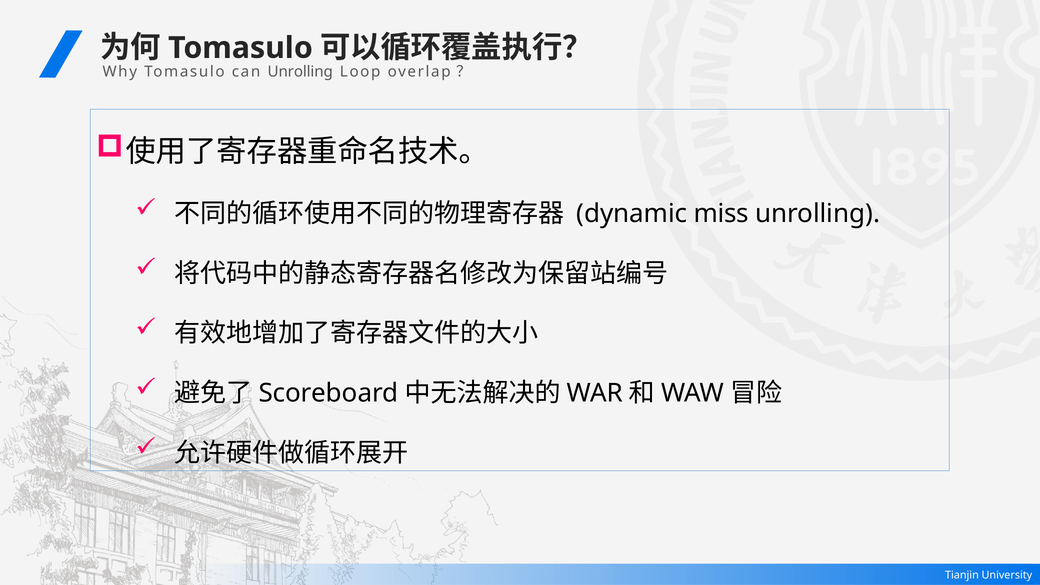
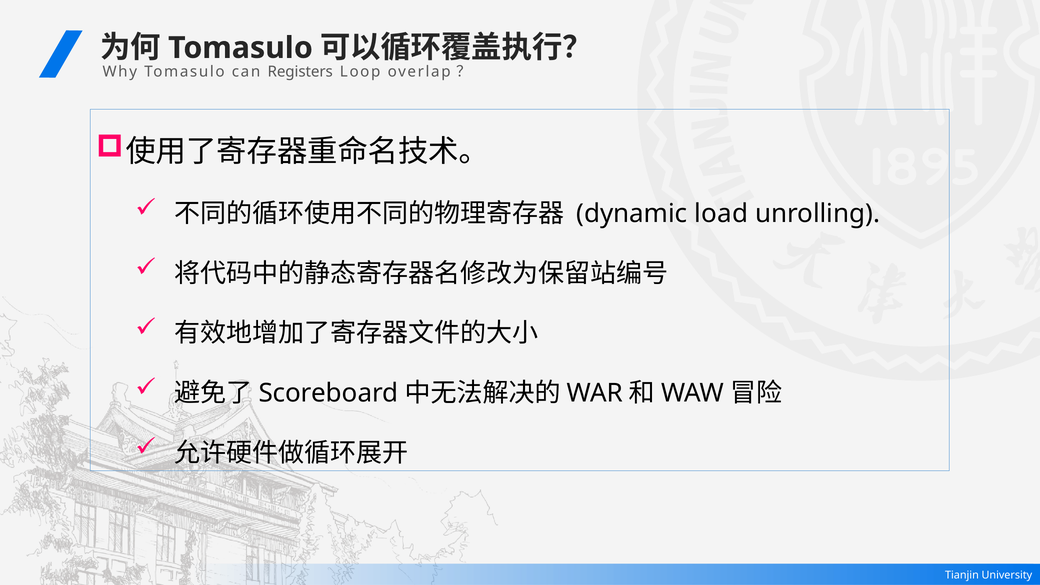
Unrolling at (300, 72): Unrolling -> Registers
miss: miss -> load
